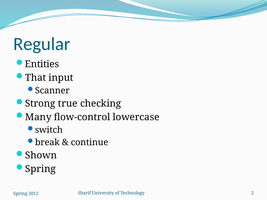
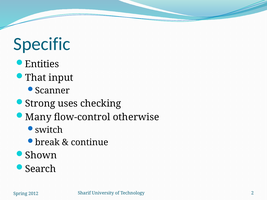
Regular: Regular -> Specific
true: true -> uses
lowercase: lowercase -> otherwise
Spring at (40, 169): Spring -> Search
